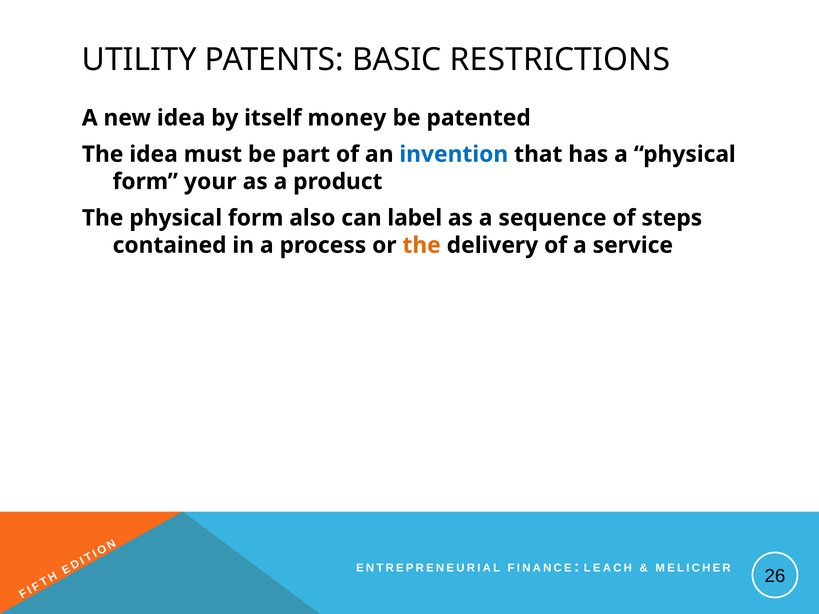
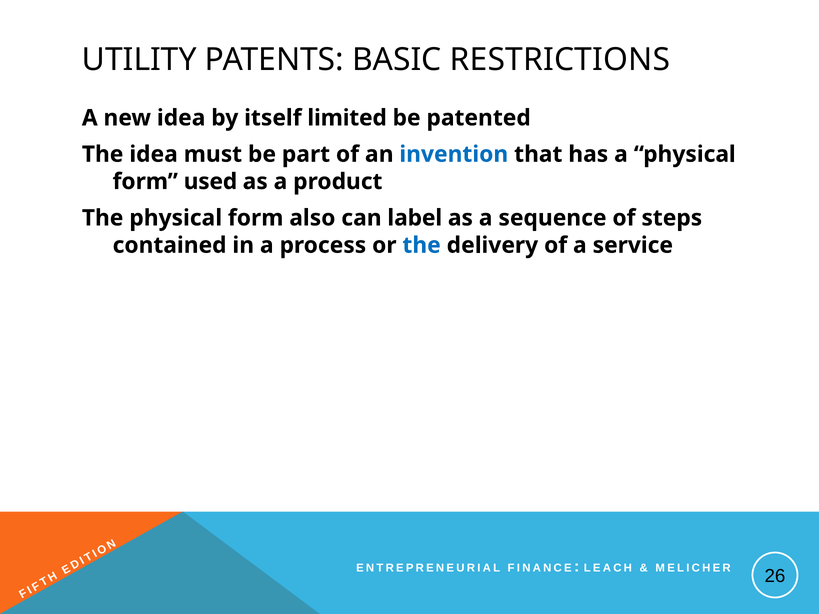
money: money -> limited
your: your -> used
the at (422, 245) colour: orange -> blue
